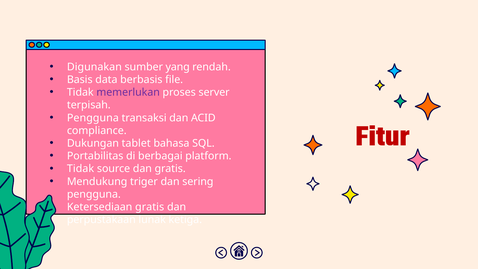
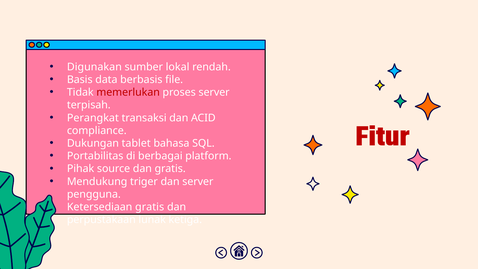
yang: yang -> lokal
memerlukan colour: purple -> red
Pengguna at (93, 118): Pengguna -> Perangkat
Tidak at (81, 169): Tidak -> Pihak
dan sering: sering -> server
